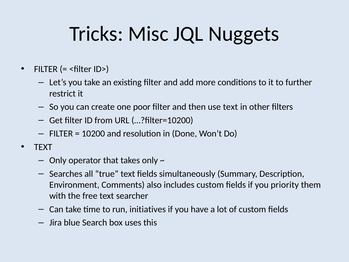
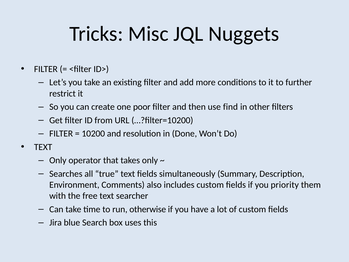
use text: text -> find
initiatives: initiatives -> otherwise
